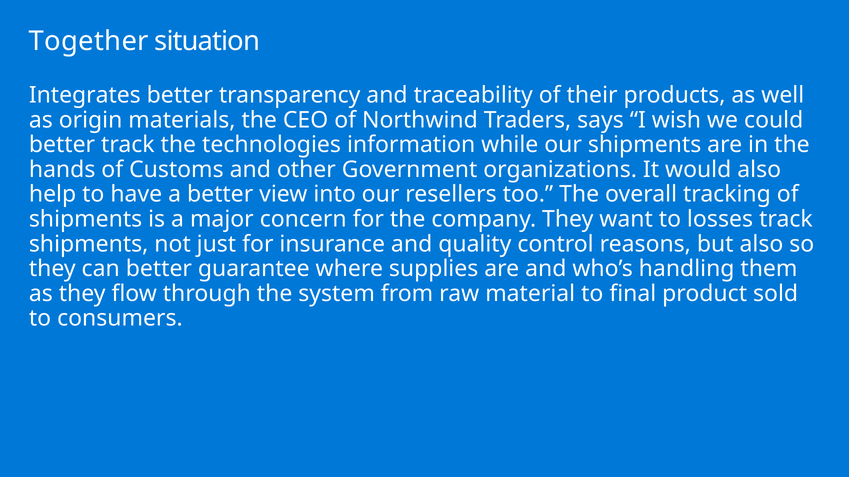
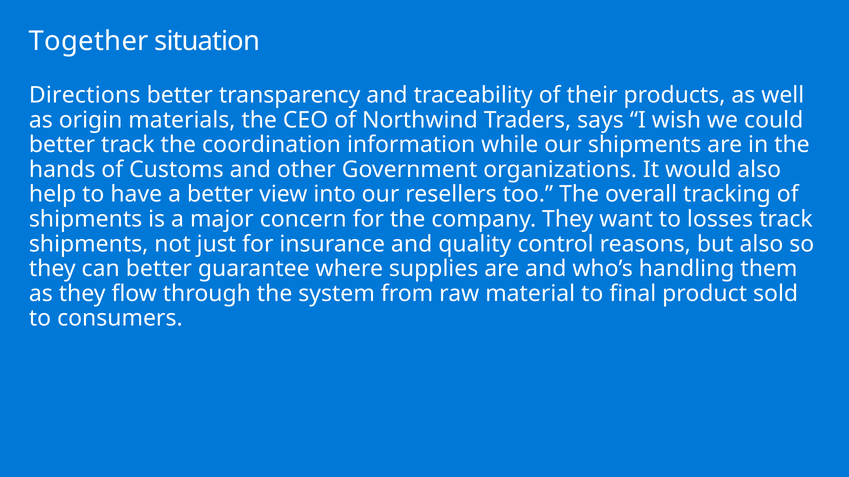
Integrates: Integrates -> Directions
technologies: technologies -> coordination
